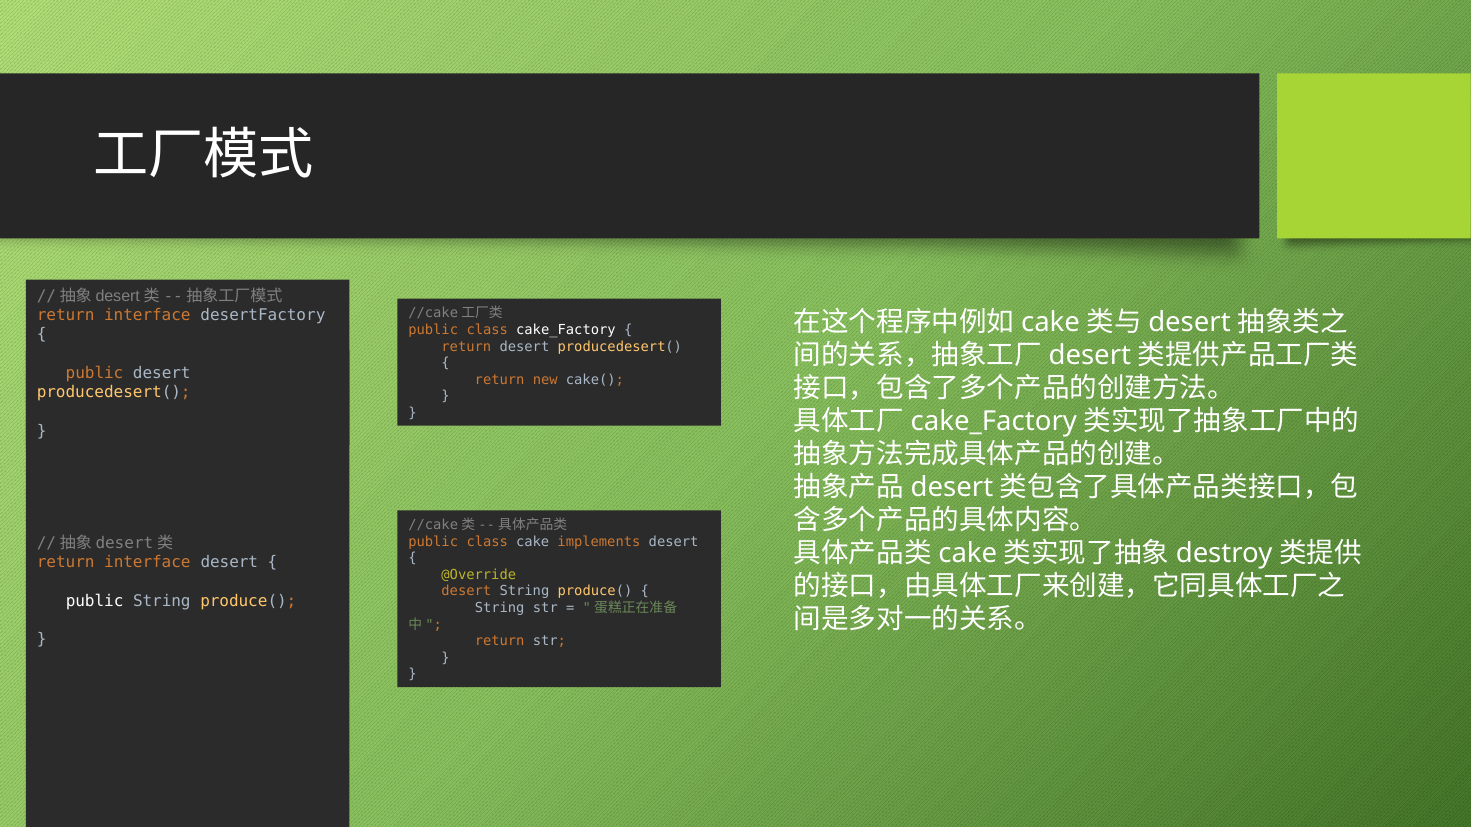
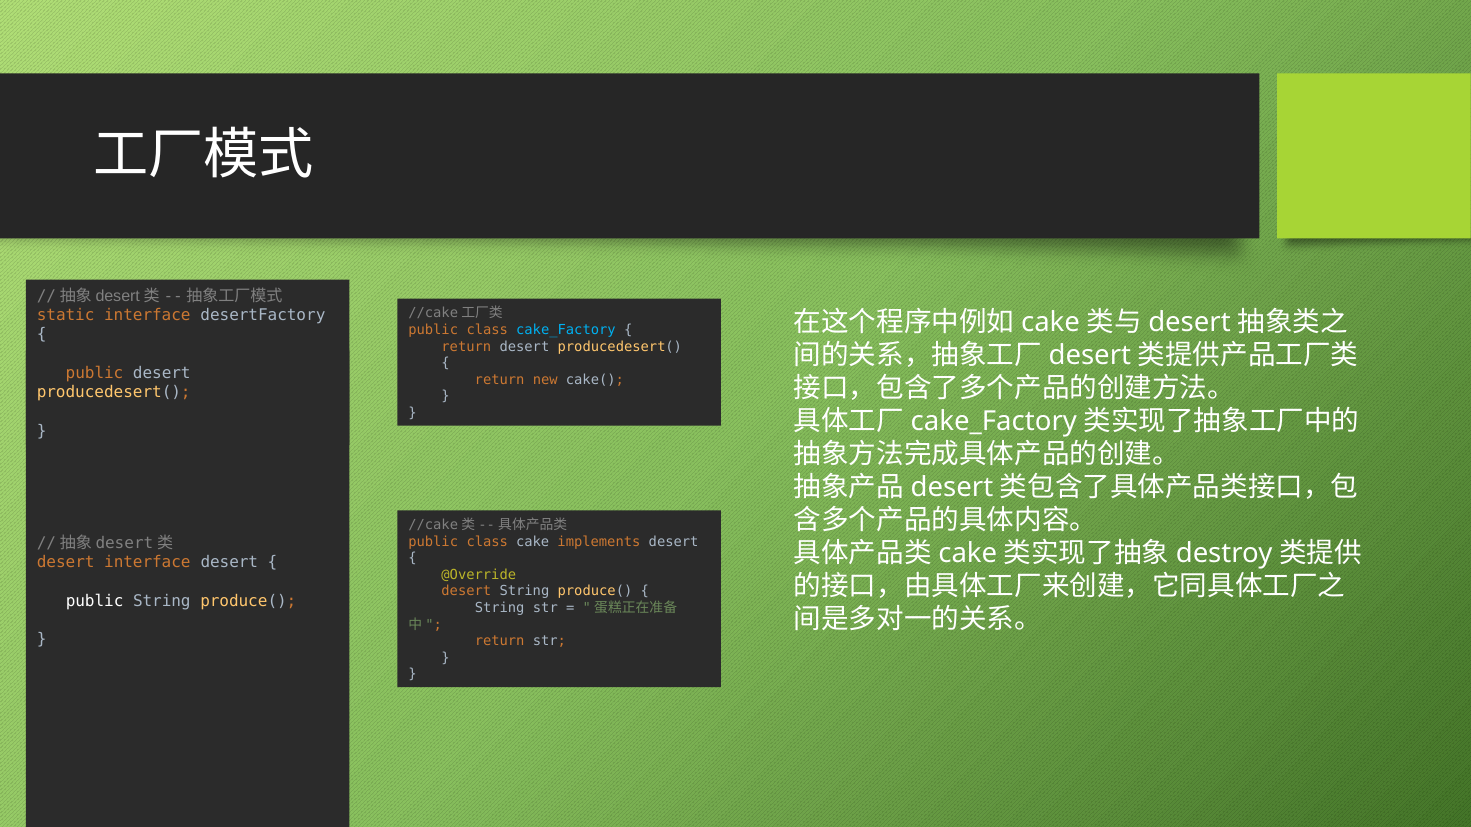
return at (66, 315): return -> static
cake_Factory colour: white -> light blue
return at (66, 563): return -> desert
